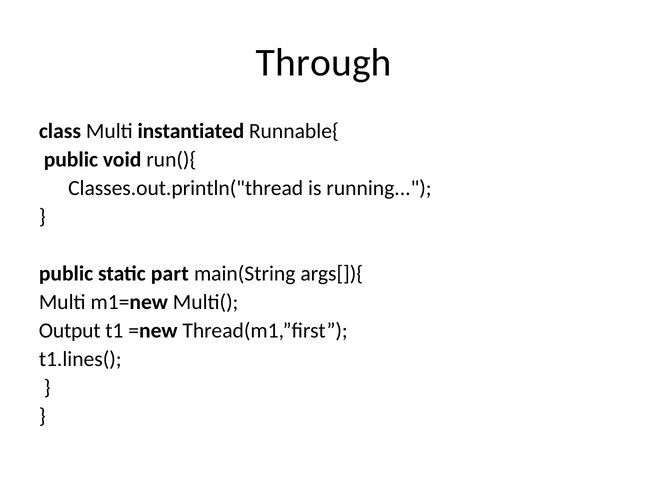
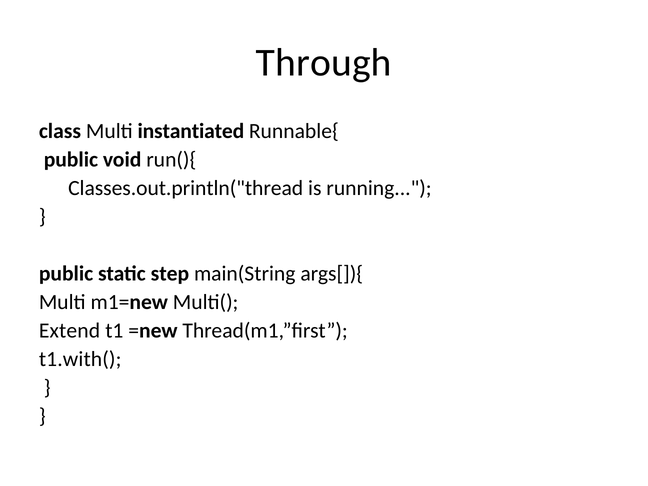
part: part -> step
Output: Output -> Extend
t1.lines(: t1.lines( -> t1.with(
